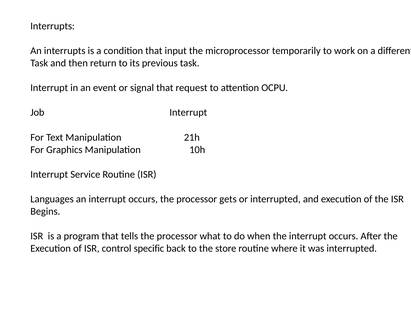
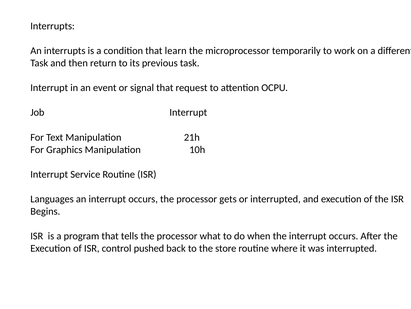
input: input -> learn
specific: specific -> pushed
